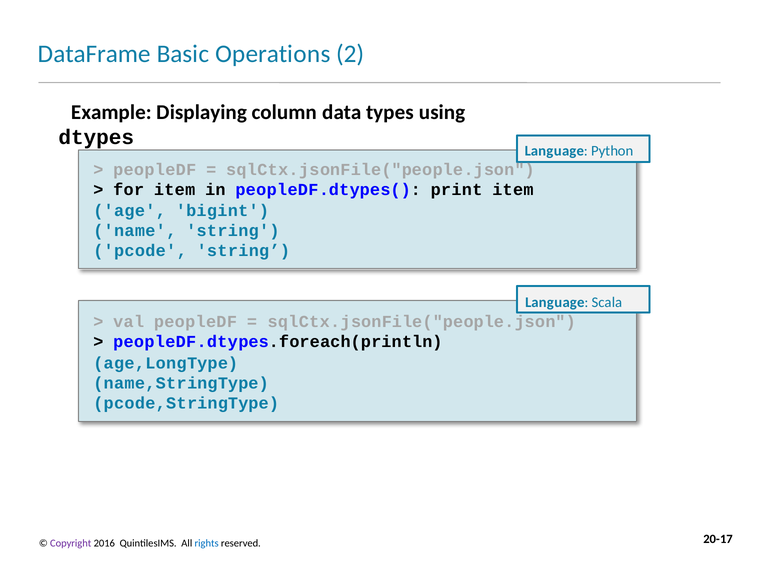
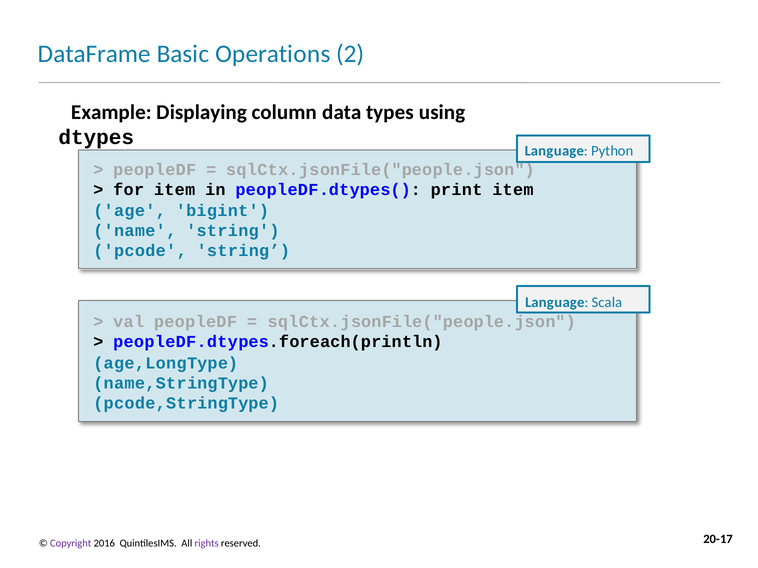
rights colour: blue -> purple
